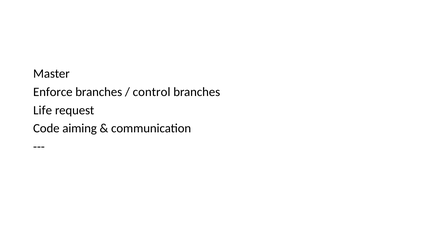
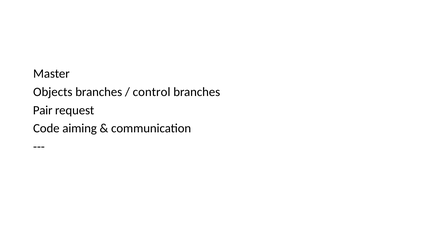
Enforce: Enforce -> Objects
Life: Life -> Pair
